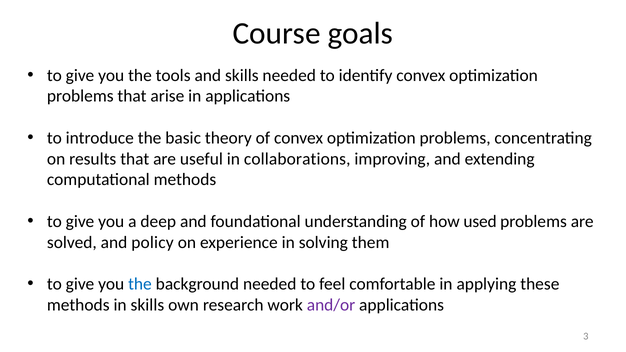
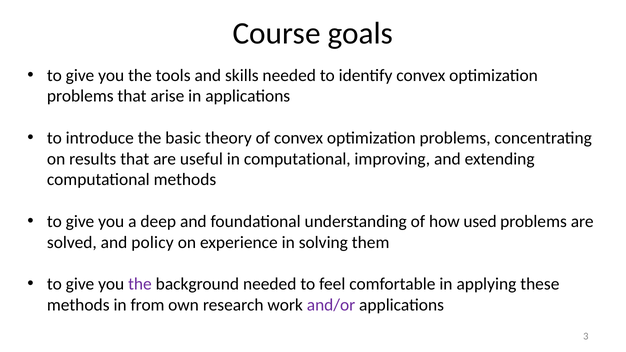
in collaborations: collaborations -> computational
the at (140, 284) colour: blue -> purple
in skills: skills -> from
